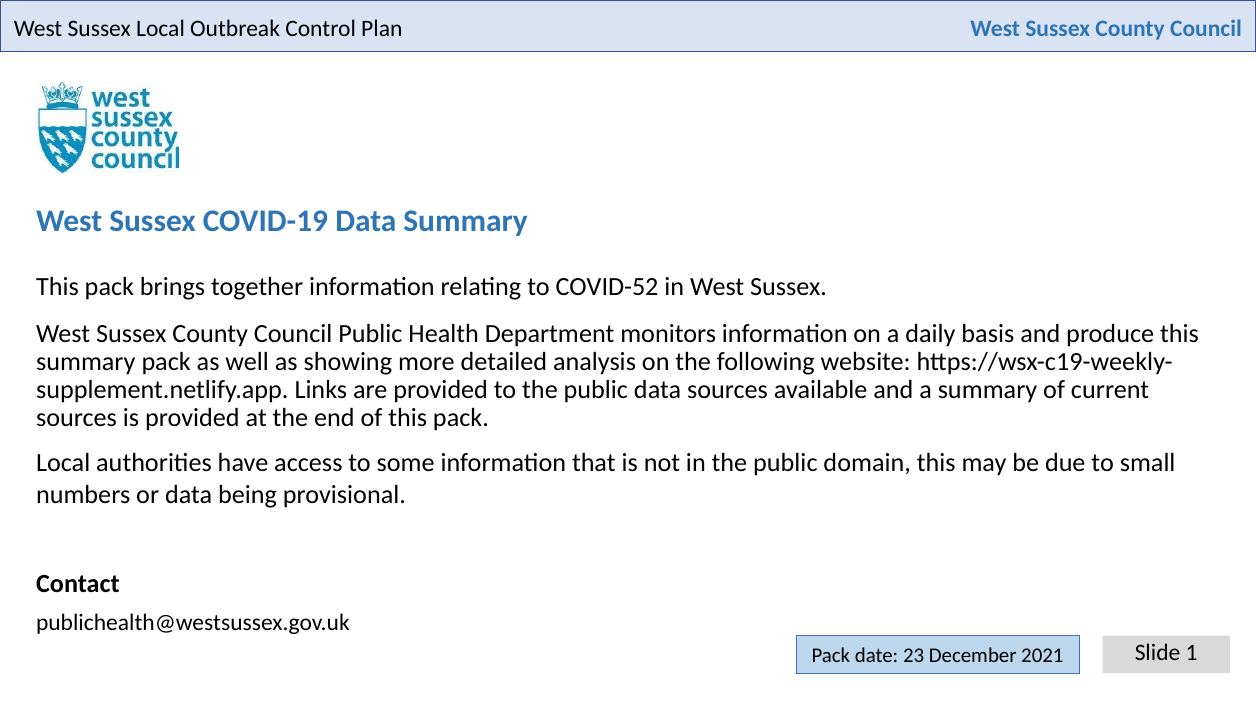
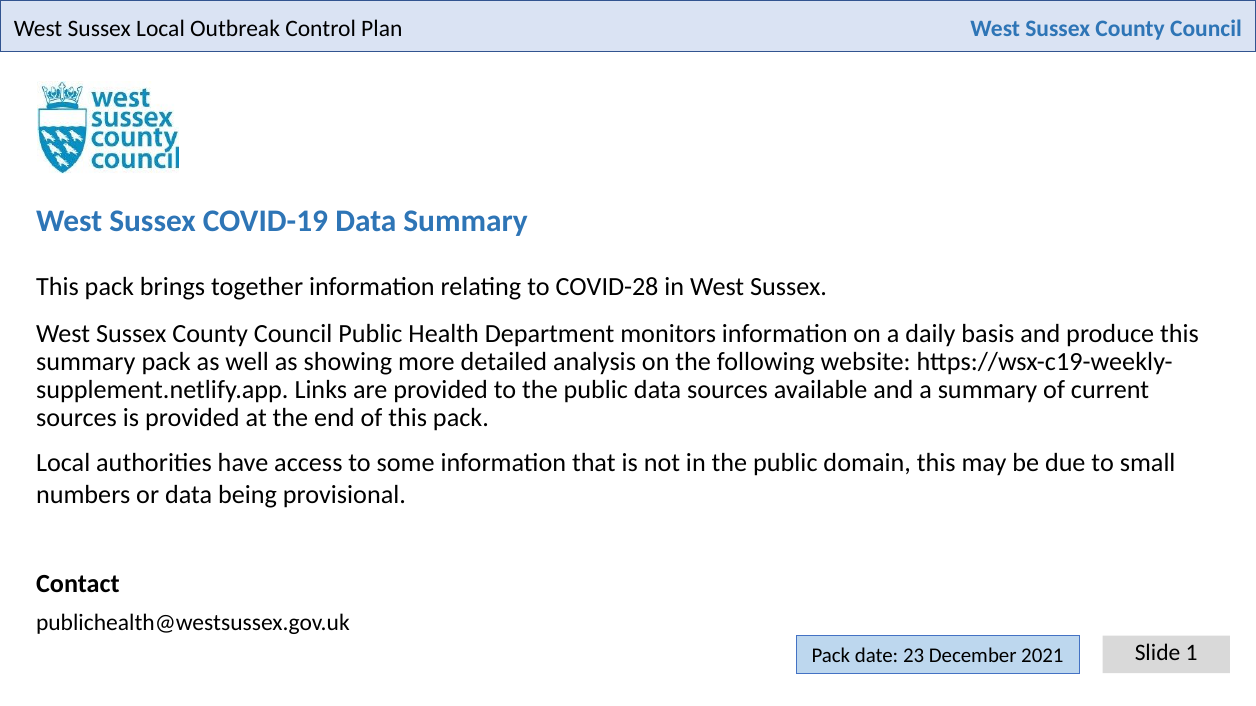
COVID-52: COVID-52 -> COVID-28
